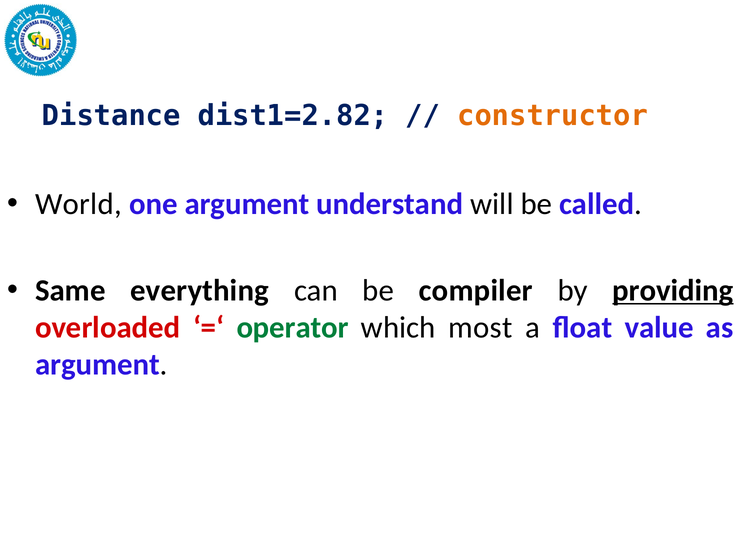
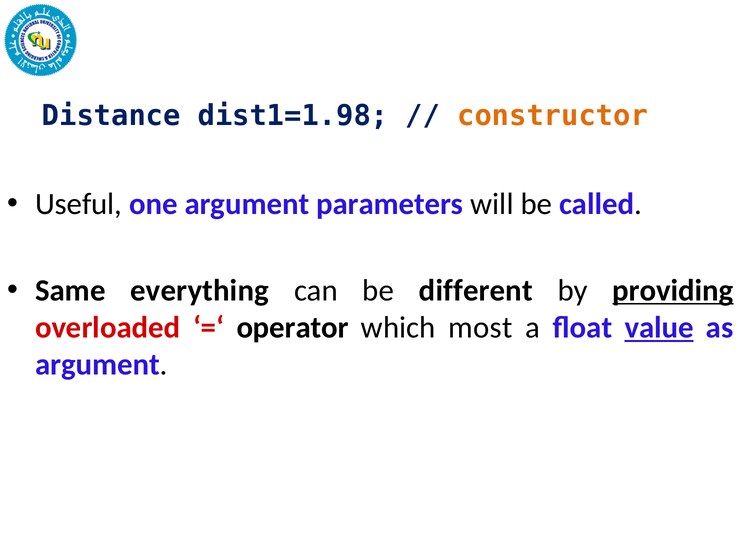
dist1=2.82: dist1=2.82 -> dist1=1.98
World: World -> Useful
understand: understand -> parameters
compiler: compiler -> different
operator colour: green -> black
value underline: none -> present
